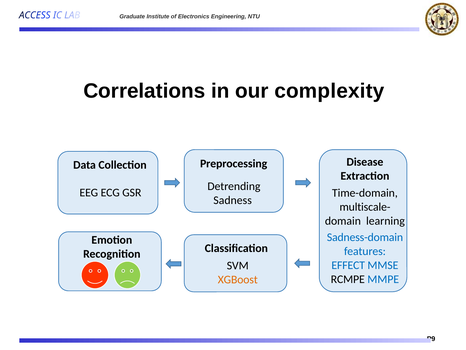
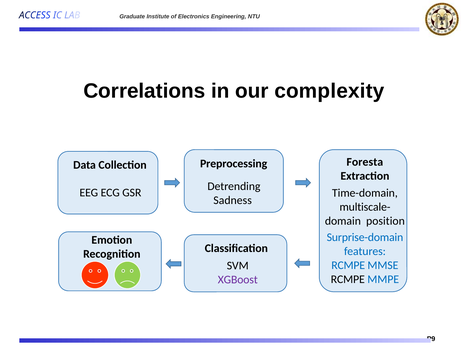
Disease: Disease -> Foresta
learning: learning -> position
Sadness-domain: Sadness-domain -> Surprise-domain
EFFECT at (348, 265): EFFECT -> RCMPE
XGBoost colour: orange -> purple
